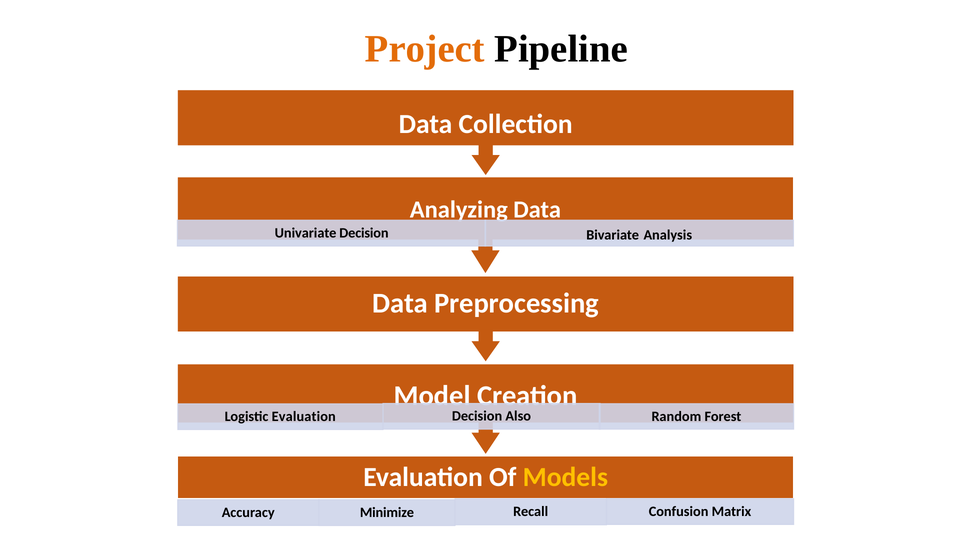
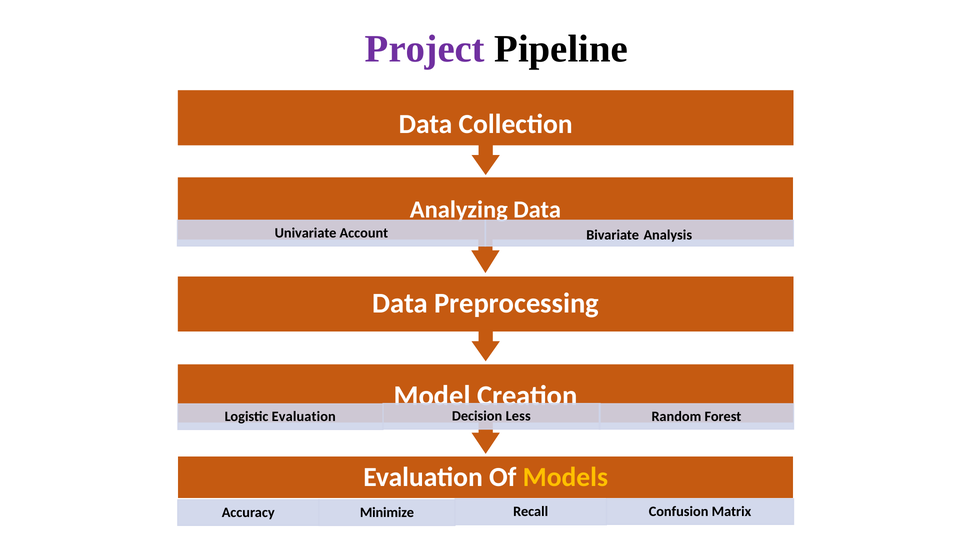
Project colour: orange -> purple
Univariate Decision: Decision -> Account
Also: Also -> Less
